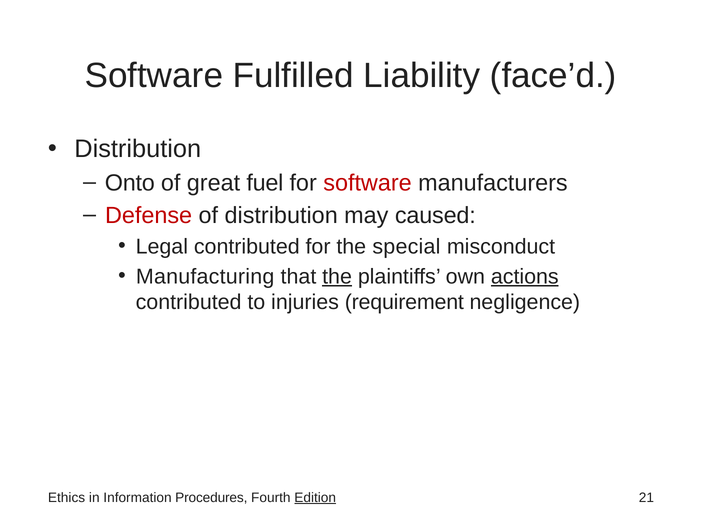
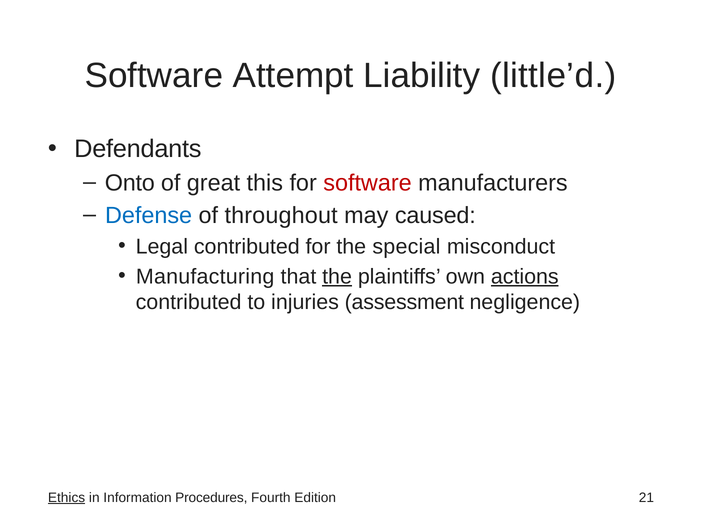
Fulfilled: Fulfilled -> Attempt
face’d: face’d -> little’d
Distribution at (138, 149): Distribution -> Defendants
fuel: fuel -> this
Defense colour: red -> blue
of distribution: distribution -> throughout
requirement: requirement -> assessment
Ethics underline: none -> present
Edition underline: present -> none
